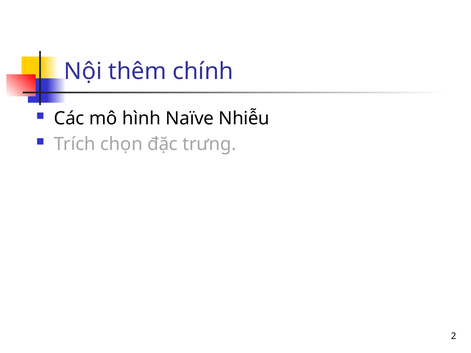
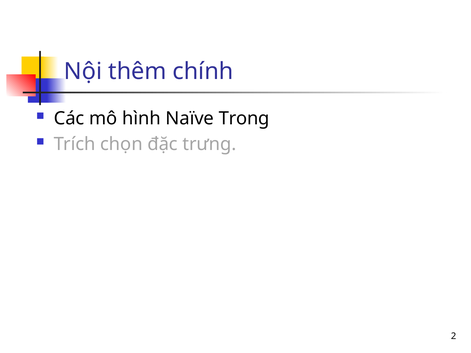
Nhiễu: Nhiễu -> Trong
